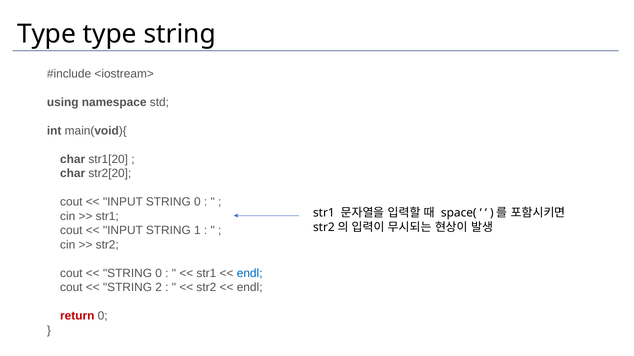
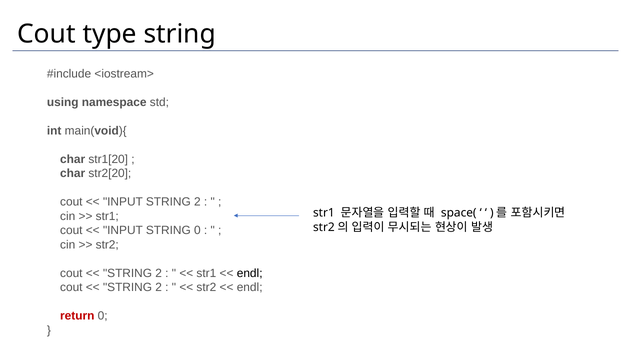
Type at (47, 34): Type -> Cout
INPUT STRING 0: 0 -> 2
STRING 1: 1 -> 0
0 at (159, 274): 0 -> 2
endl at (250, 274) colour: blue -> black
